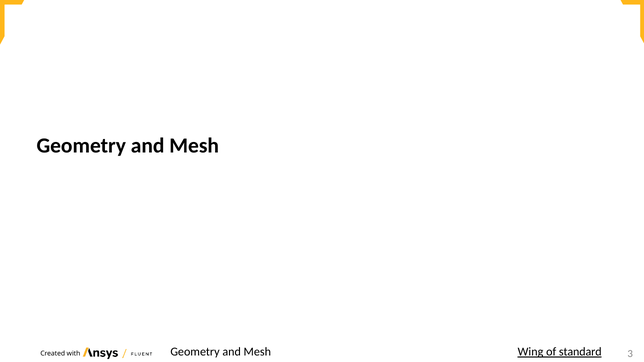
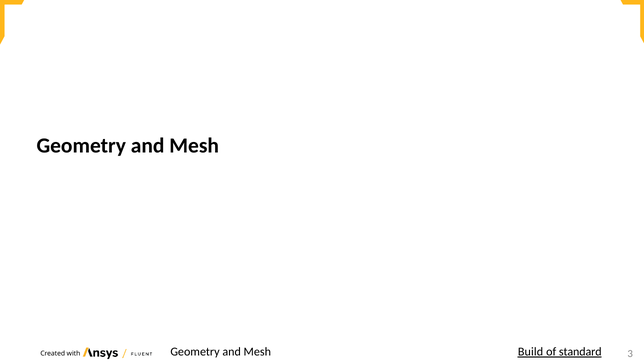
Wing: Wing -> Build
